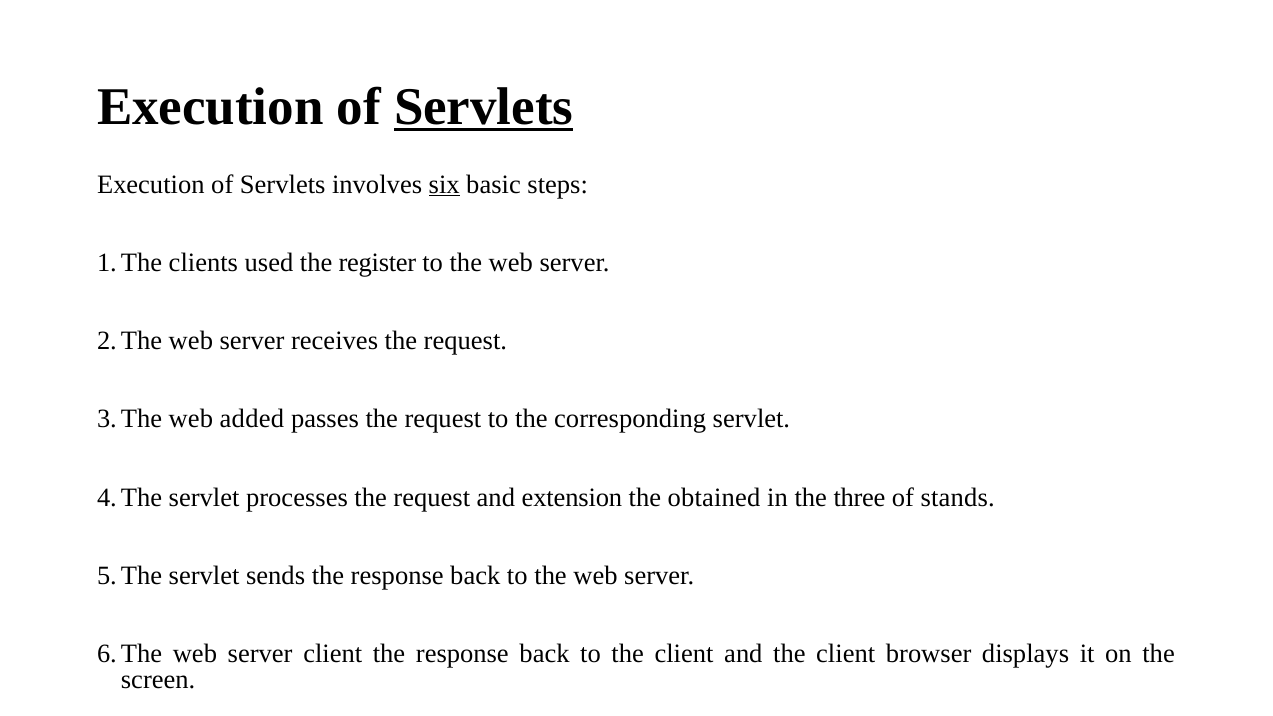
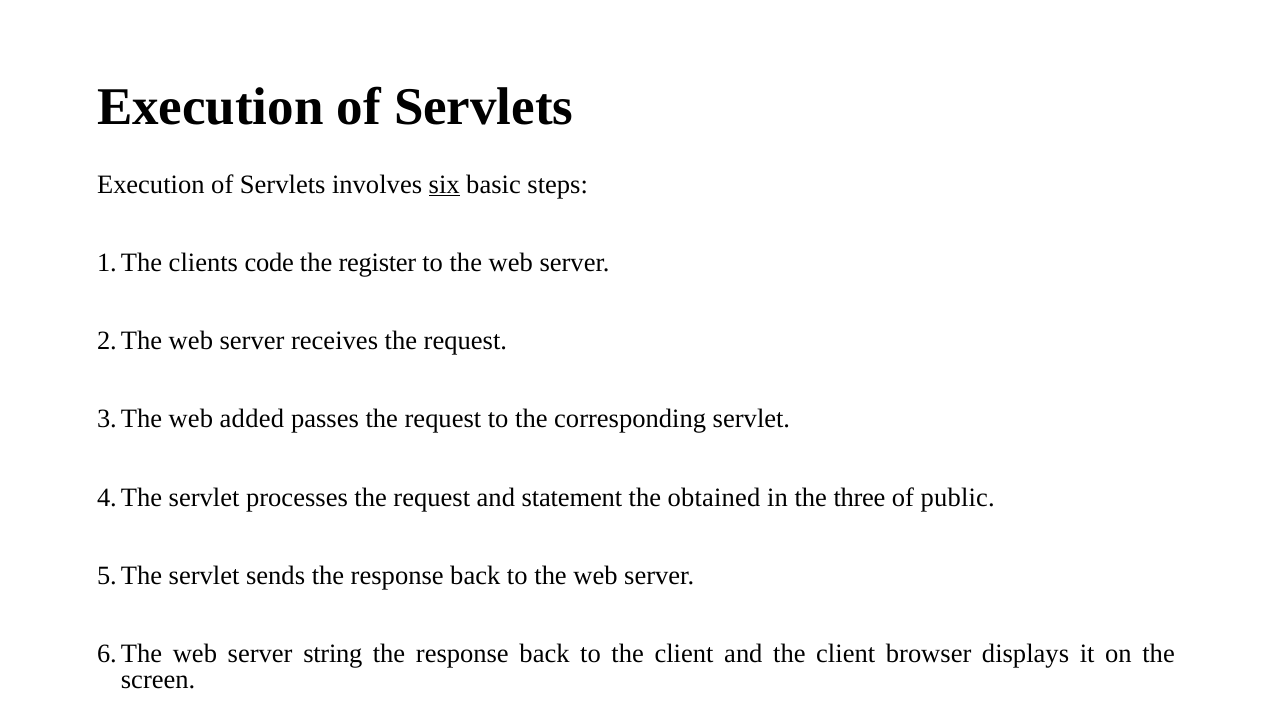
Servlets at (484, 107) underline: present -> none
used: used -> code
extension: extension -> statement
stands: stands -> public
server client: client -> string
